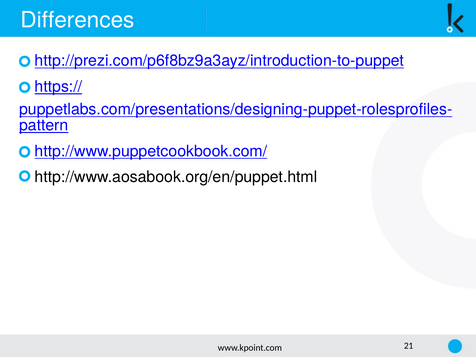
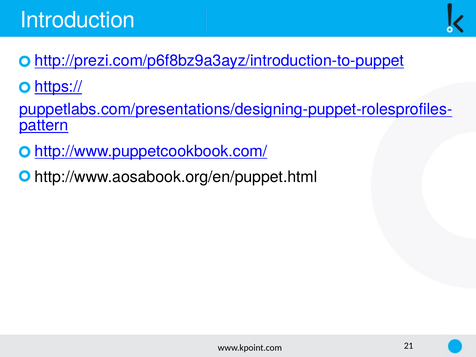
Differences: Differences -> Introduction
